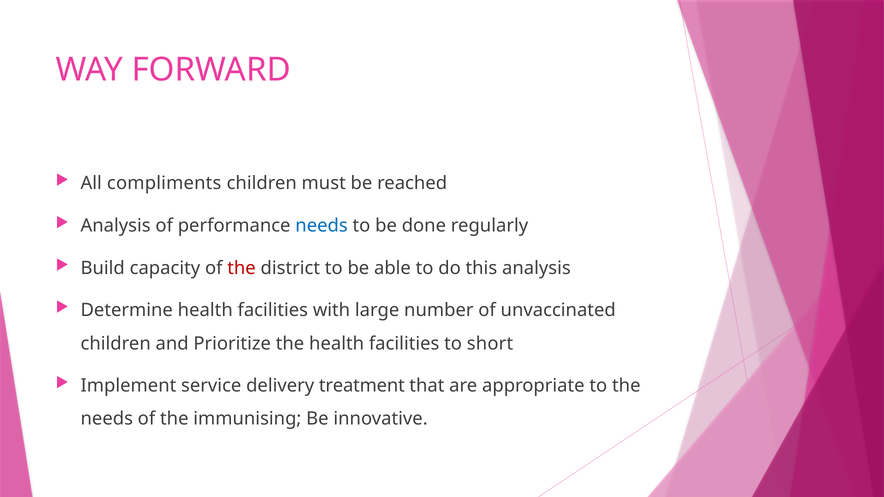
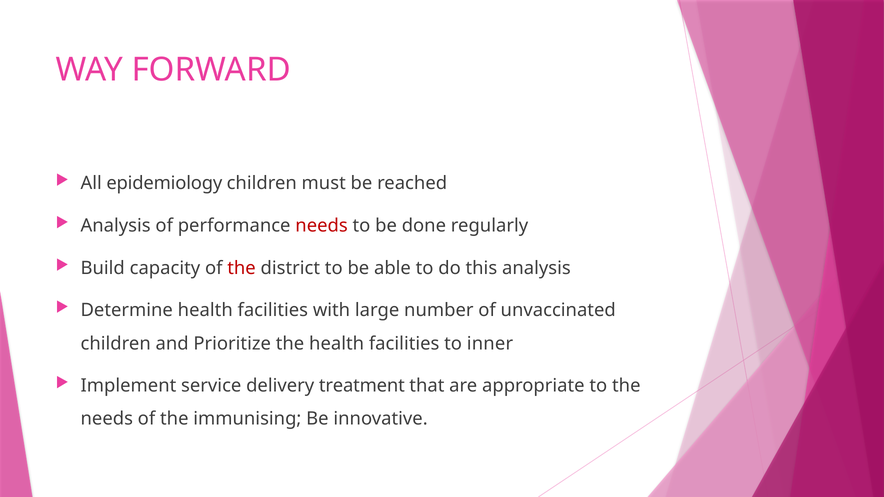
compliments: compliments -> epidemiology
needs at (322, 226) colour: blue -> red
short: short -> inner
